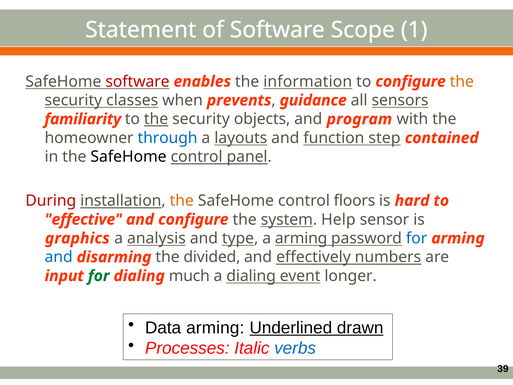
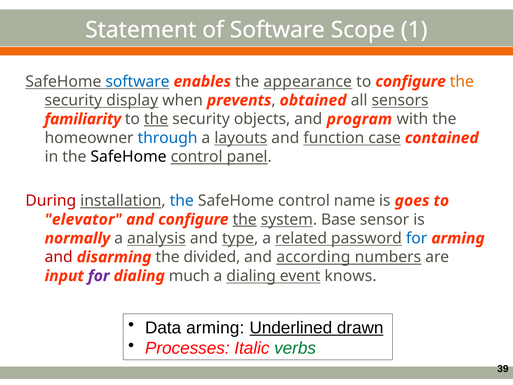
software at (137, 81) colour: red -> blue
information: information -> appearance
classes: classes -> display
guidance: guidance -> obtained
step: step -> case
the at (182, 201) colour: orange -> blue
floors: floors -> name
hard: hard -> goes
effective: effective -> elevator
the at (245, 219) underline: none -> present
Help: Help -> Base
graphics: graphics -> normally
a arming: arming -> related
and at (59, 257) colour: blue -> red
effectively: effectively -> according
for at (99, 276) colour: green -> purple
longer: longer -> knows
verbs colour: blue -> green
